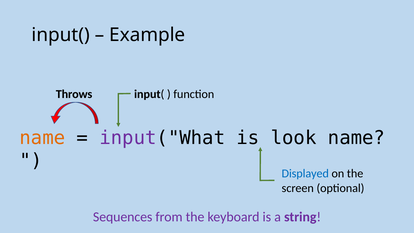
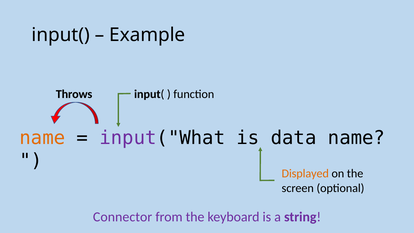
look: look -> data
Displayed colour: blue -> orange
Sequences: Sequences -> Connector
